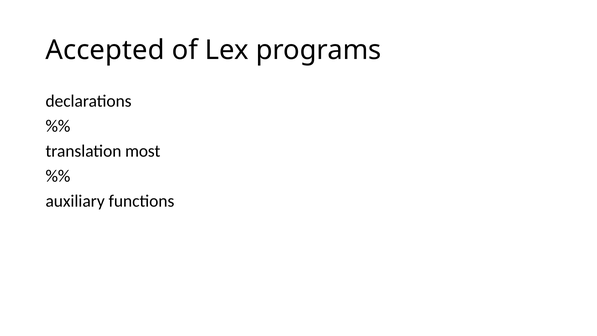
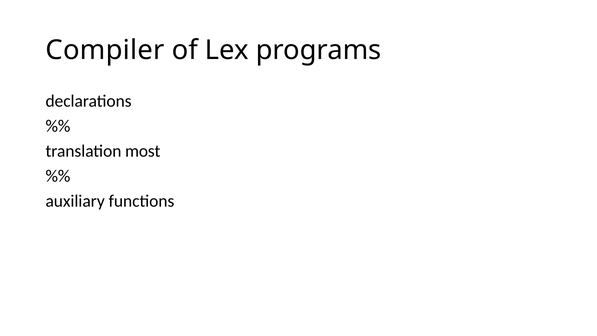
Accepted: Accepted -> Compiler
